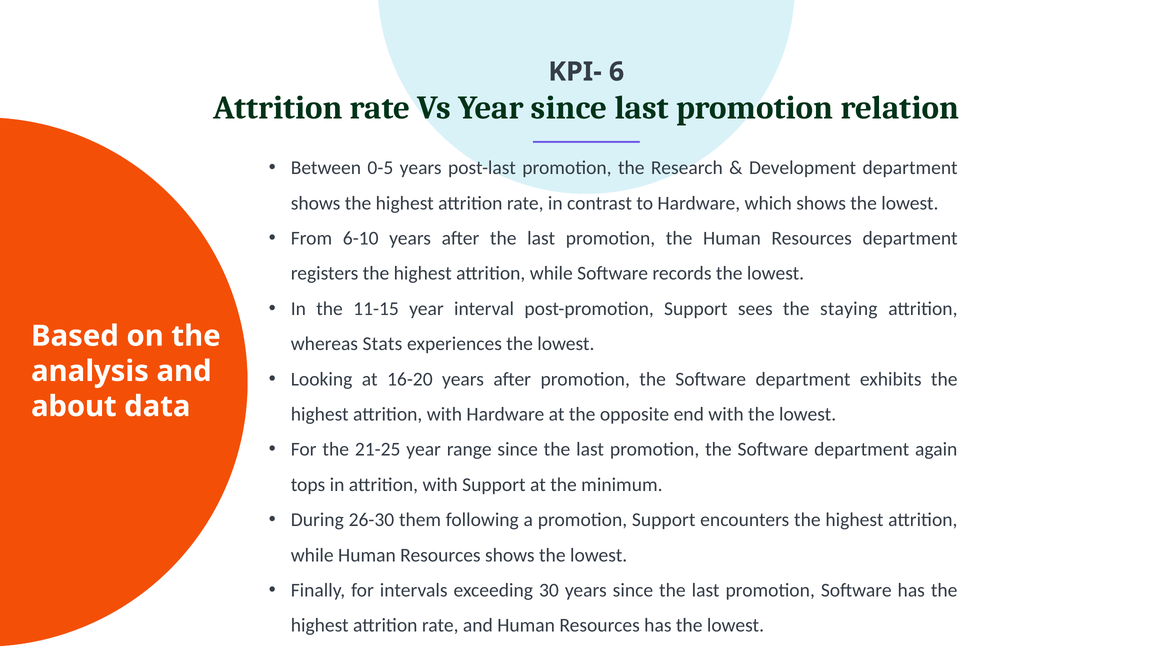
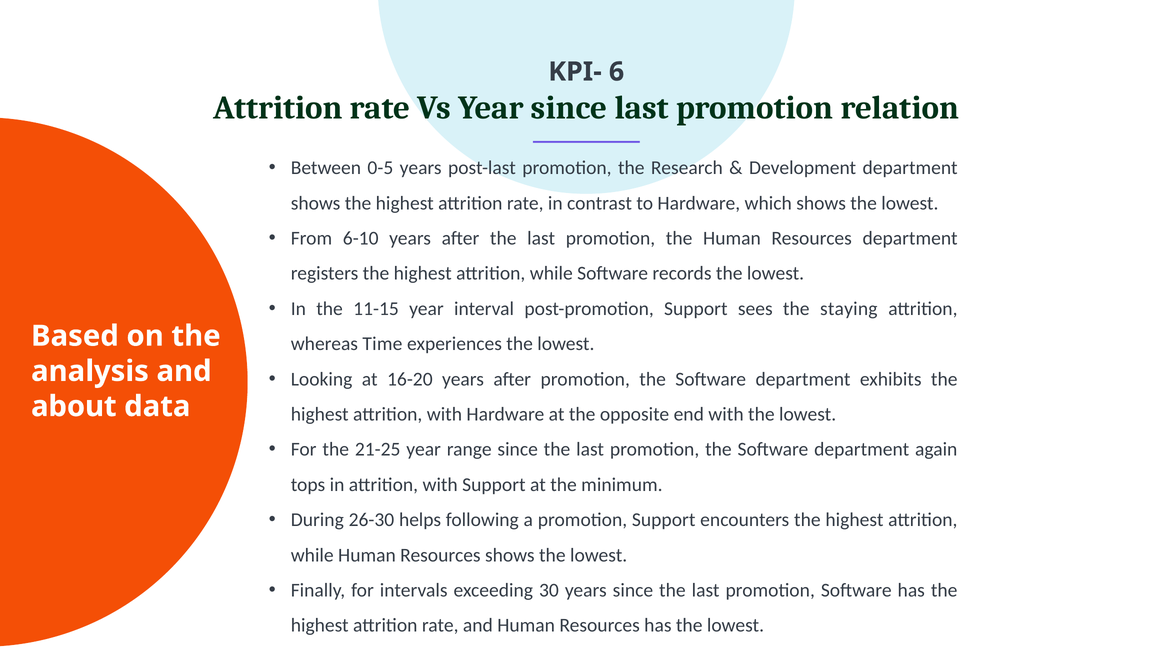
Stats: Stats -> Time
them: them -> helps
